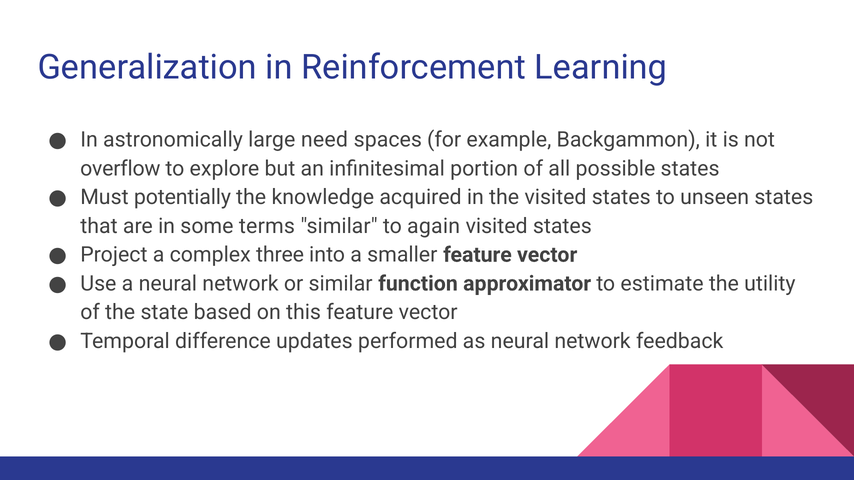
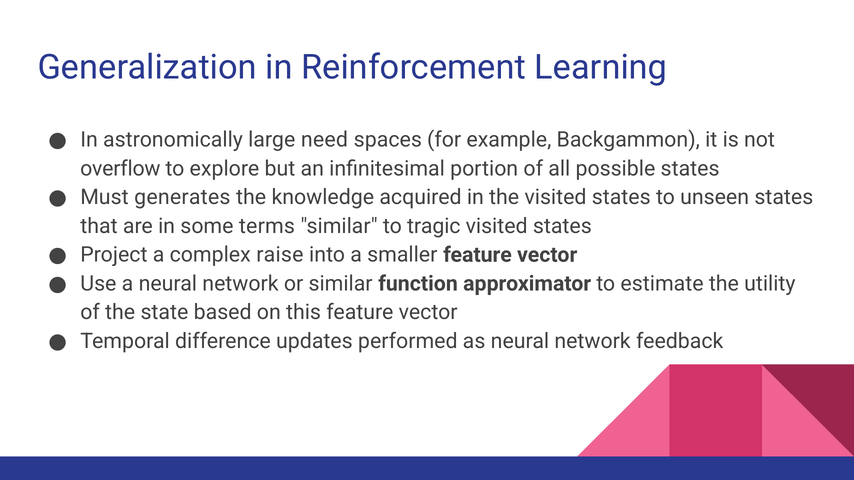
potentially: potentially -> generates
again: again -> tragic
three: three -> raise
